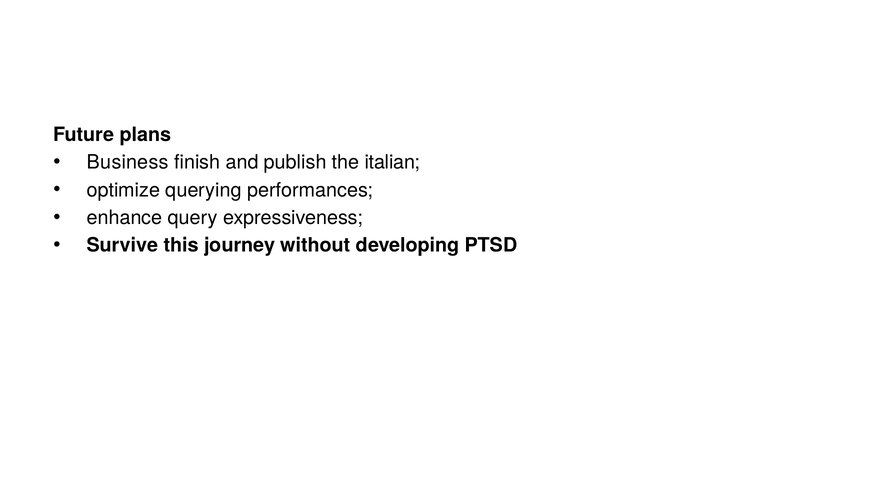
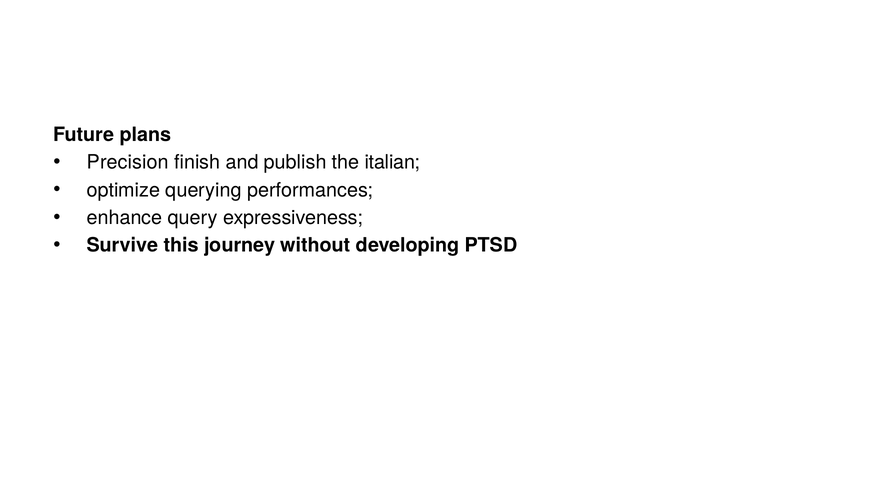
Business: Business -> Precision
